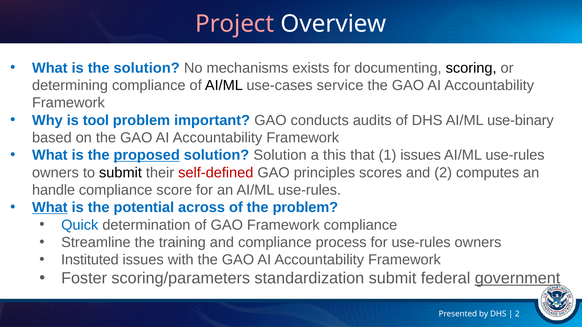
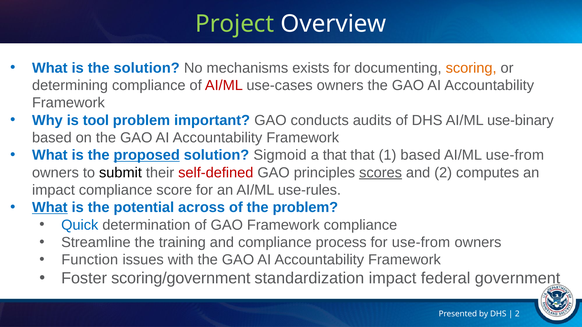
Project colour: pink -> light green
scoring colour: black -> orange
AI/ML at (224, 85) colour: black -> red
use-cases service: service -> owners
solution Solution: Solution -> Sigmoid
a this: this -> that
1 issues: issues -> based
use-rules at (515, 155): use-rules -> use-from
scores underline: none -> present
handle at (54, 190): handle -> impact
for use-rules: use-rules -> use-from
Instituted: Instituted -> Function
scoring/parameters: scoring/parameters -> scoring/government
standardization submit: submit -> impact
government underline: present -> none
